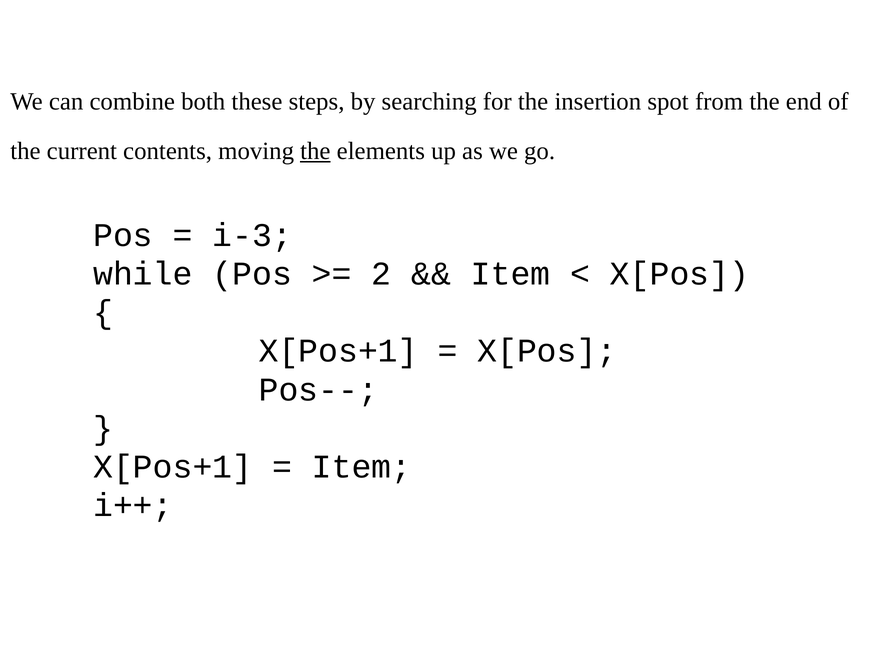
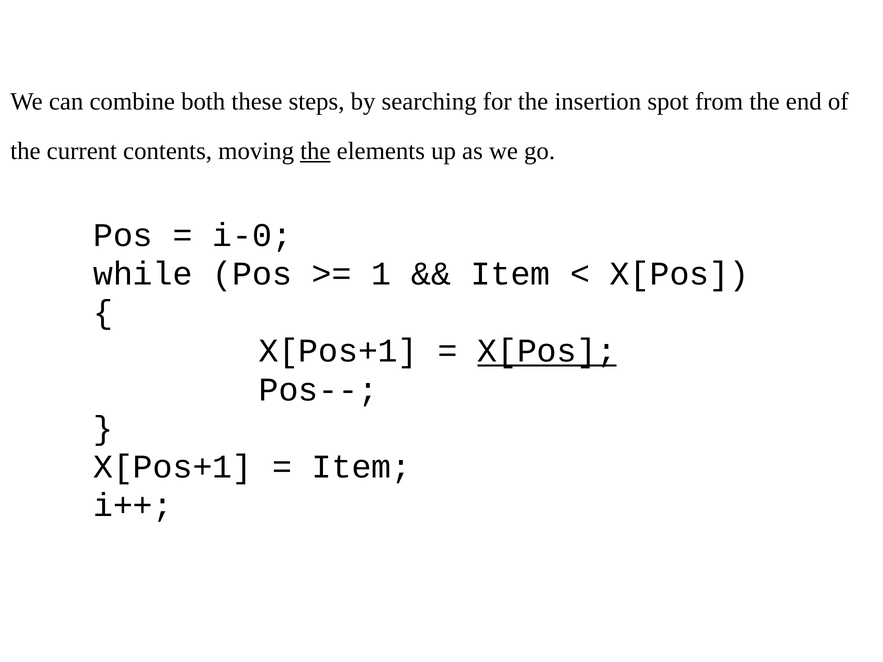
i-3: i-3 -> i-0
2: 2 -> 1
X[Pos at (547, 351) underline: none -> present
